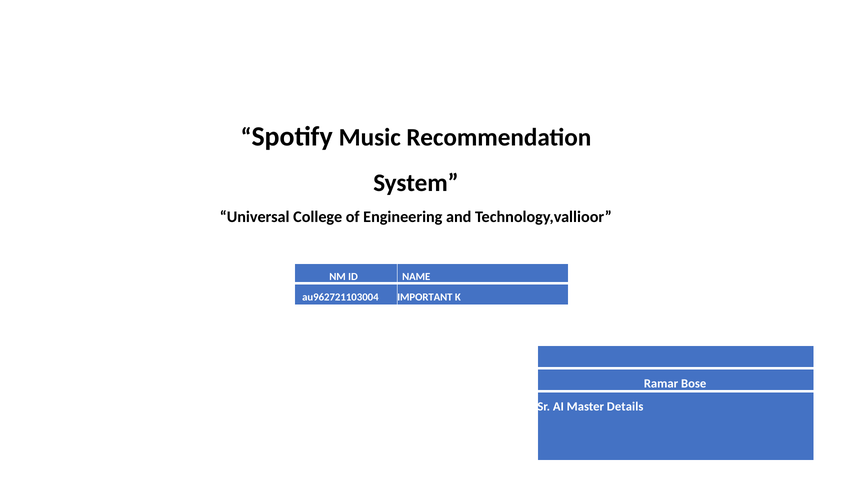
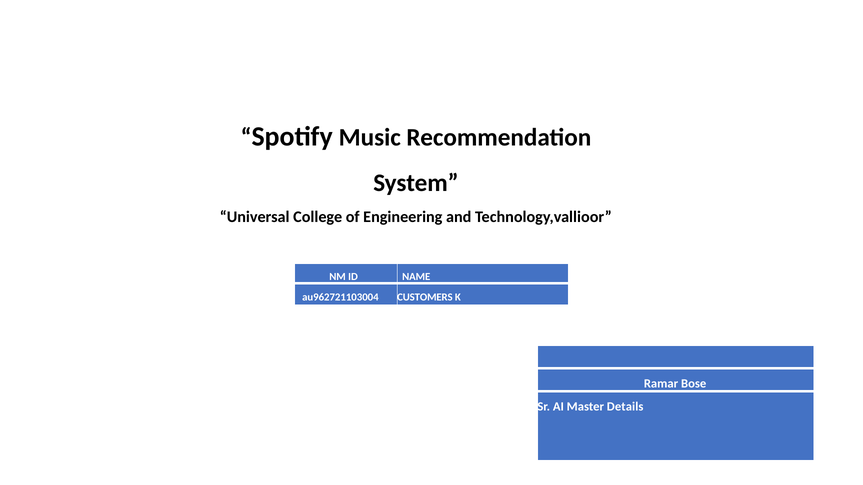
IMPORTANT: IMPORTANT -> CUSTOMERS
